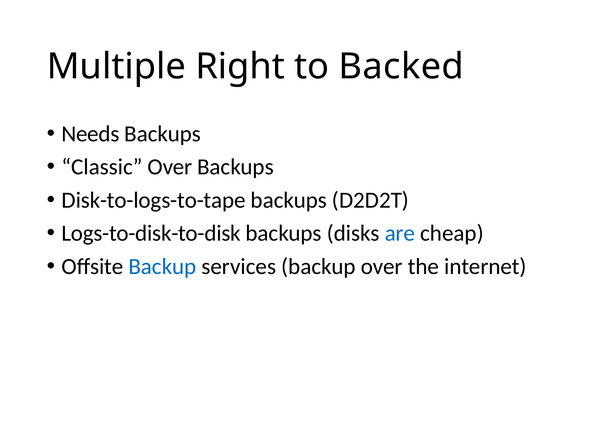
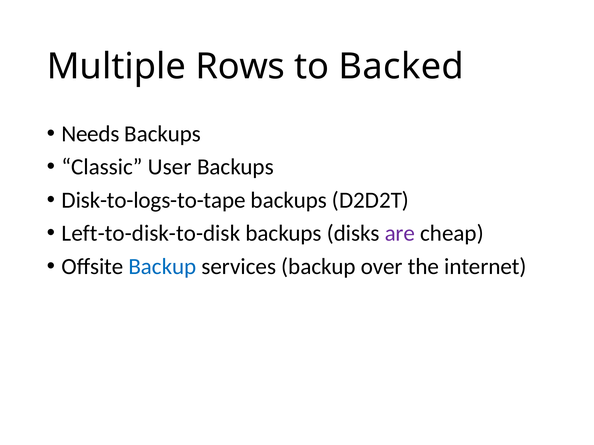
Right: Right -> Rows
Classic Over: Over -> User
Logs-to-disk-to-disk: Logs-to-disk-to-disk -> Left-to-disk-to-disk
are colour: blue -> purple
